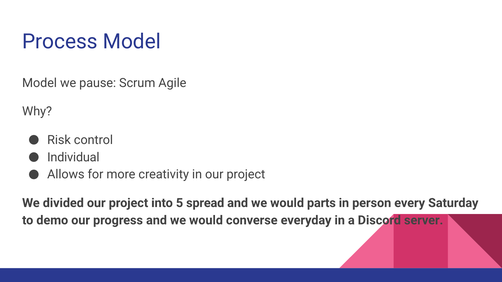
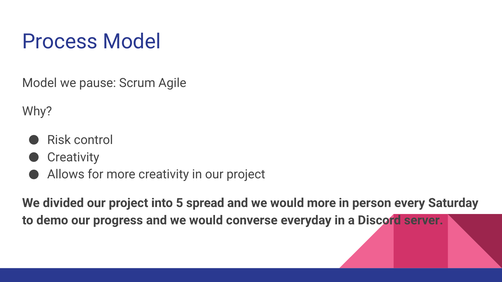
Individual at (73, 157): Individual -> Creativity
would parts: parts -> more
